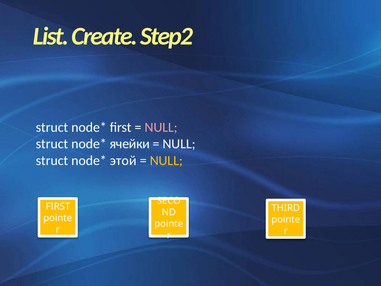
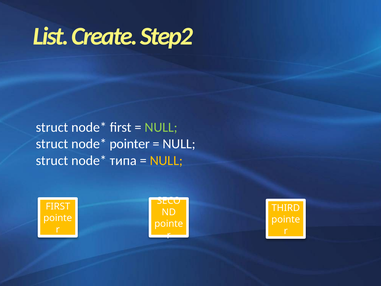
NULL at (161, 127) colour: pink -> light green
ячейки: ячейки -> pointer
этой: этой -> типа
